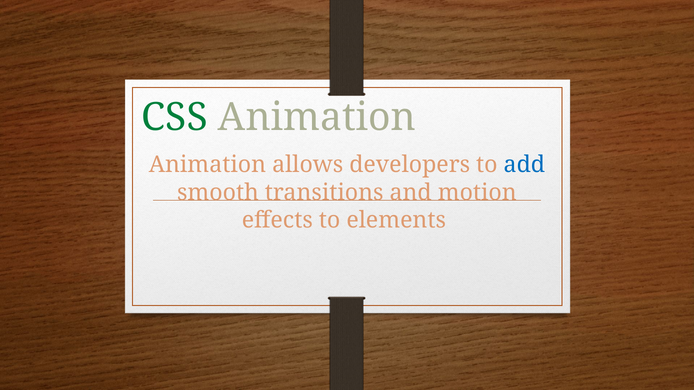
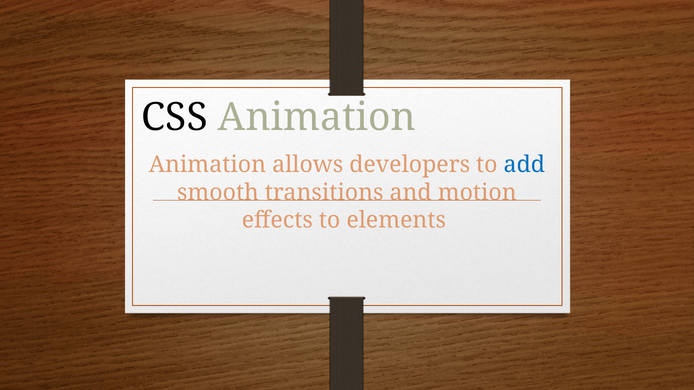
CSS colour: green -> black
